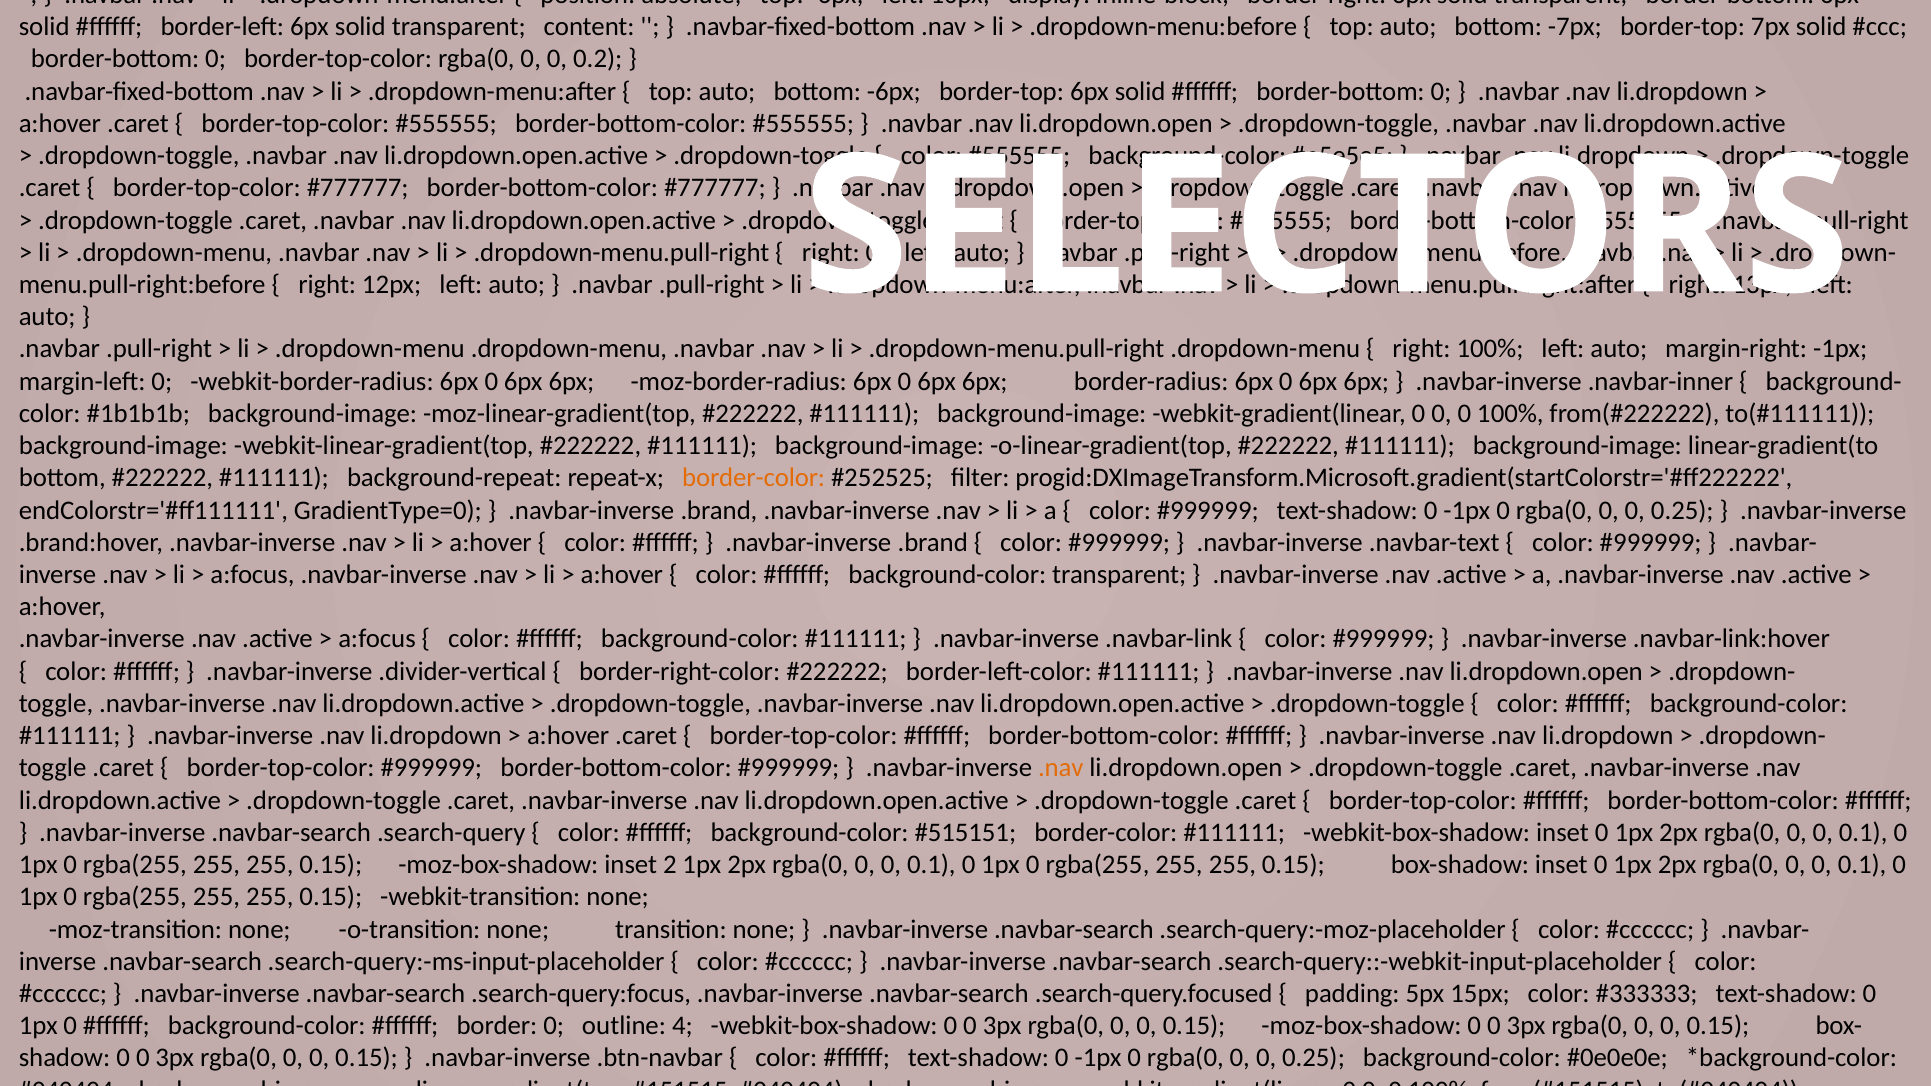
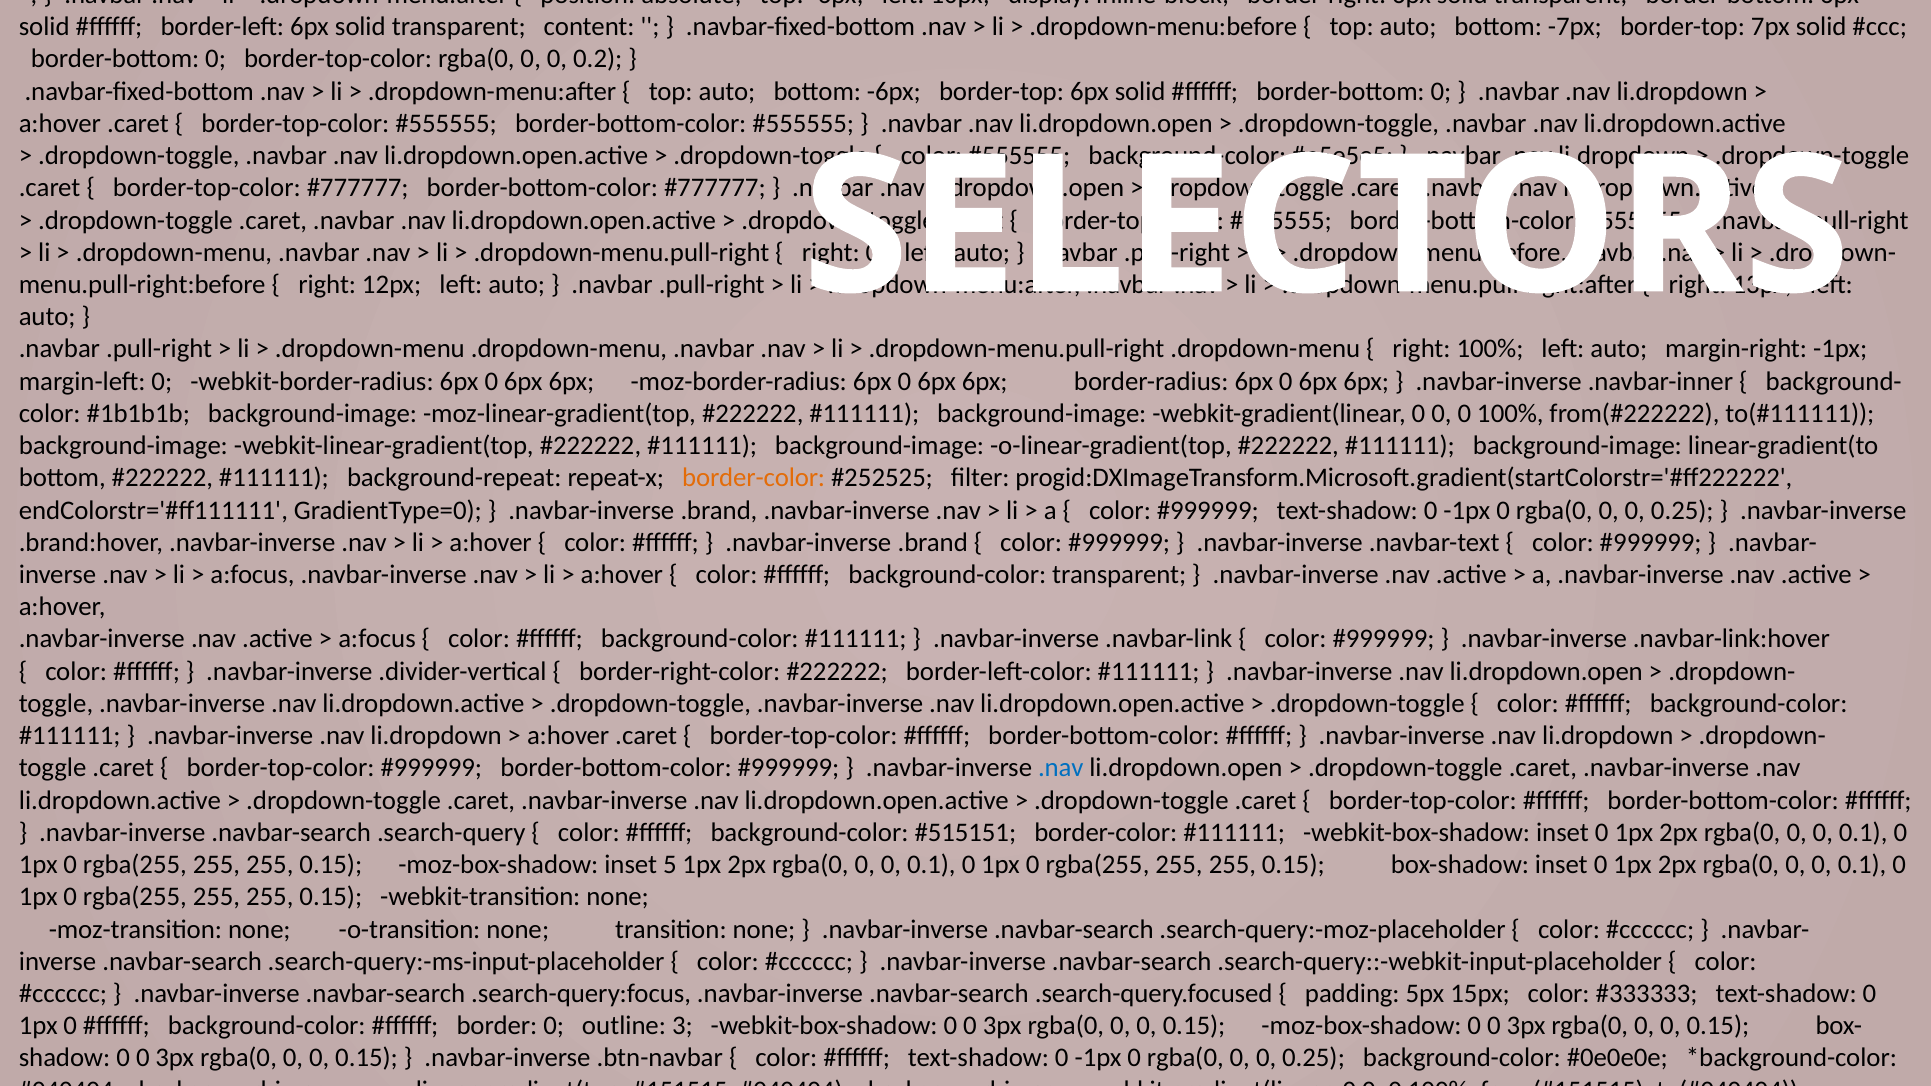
.nav at (1061, 768) colour: orange -> blue
2: 2 -> 5
4: 4 -> 3
